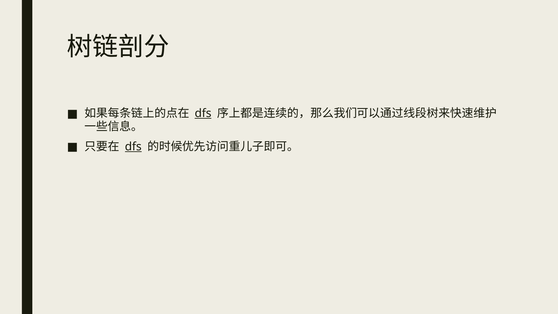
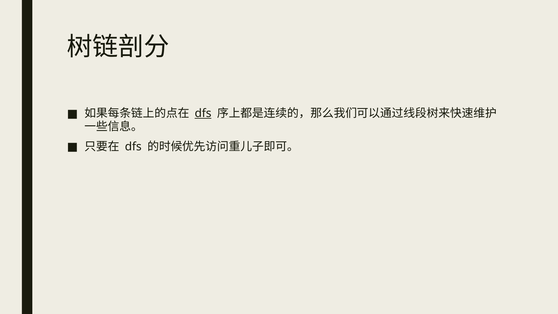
dfs at (133, 147) underline: present -> none
